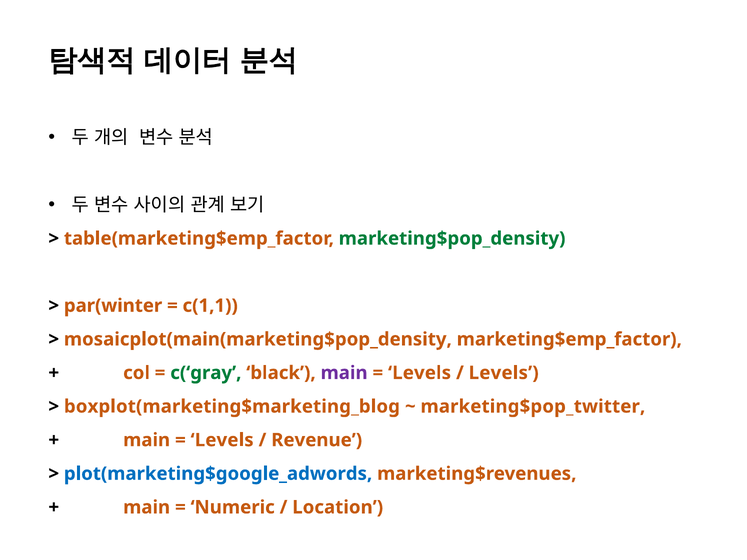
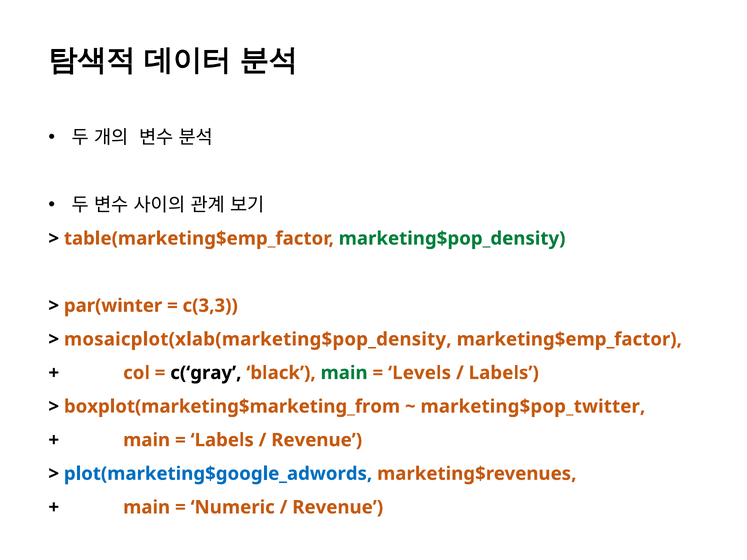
c(1,1: c(1,1 -> c(3,3
mosaicplot(main(marketing$pop_density: mosaicplot(main(marketing$pop_density -> mosaicplot(xlab(marketing$pop_density
c(‘gray colour: green -> black
main at (344, 373) colour: purple -> green
Levels at (504, 373): Levels -> Labels
boxplot(marketing$marketing_blog: boxplot(marketing$marketing_blog -> boxplot(marketing$marketing_from
Levels at (222, 440): Levels -> Labels
Location at (338, 508): Location -> Revenue
